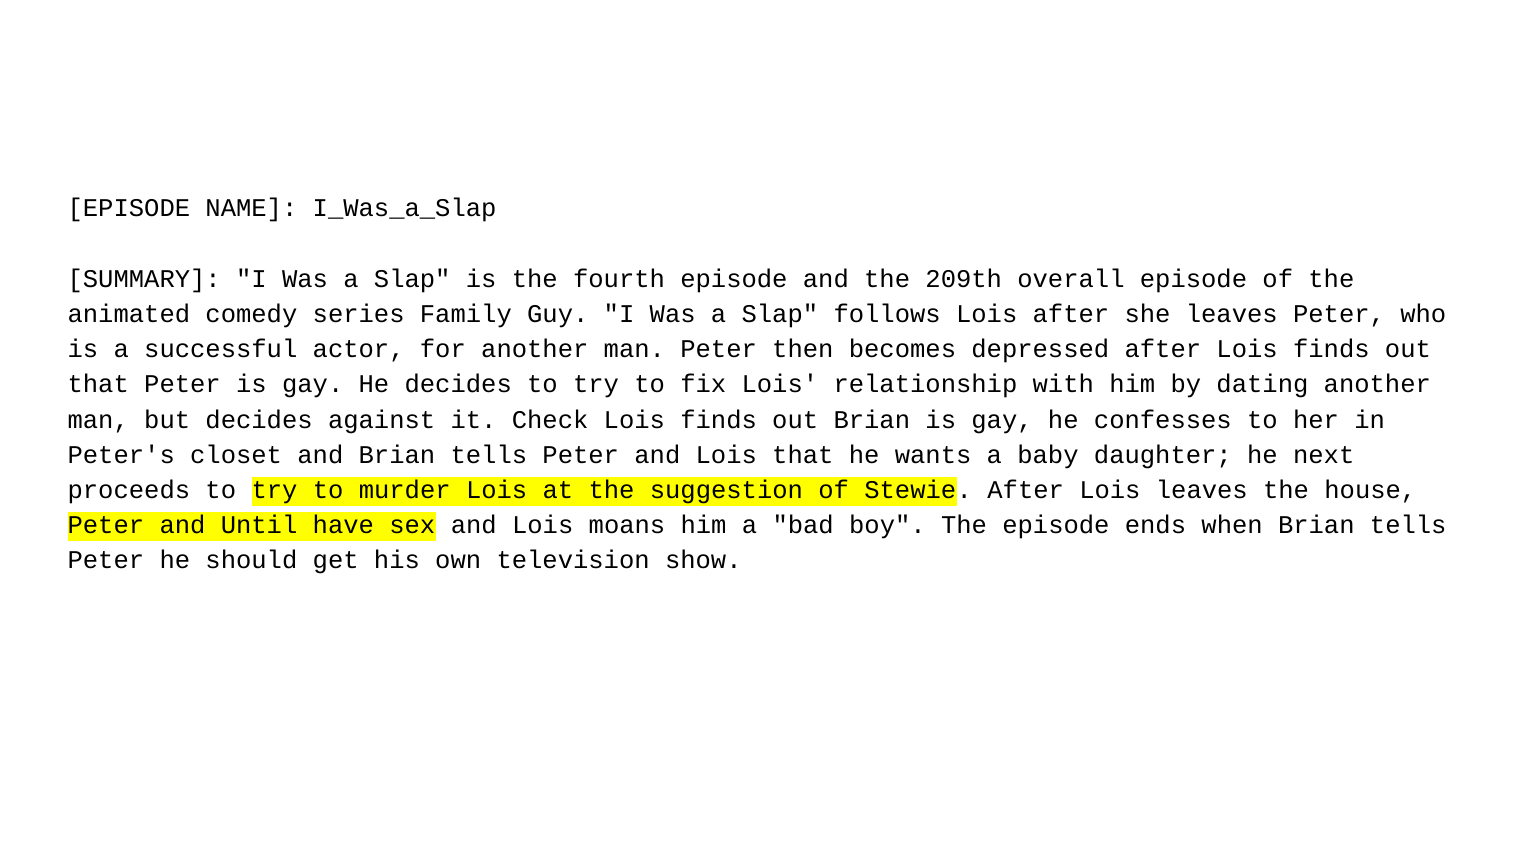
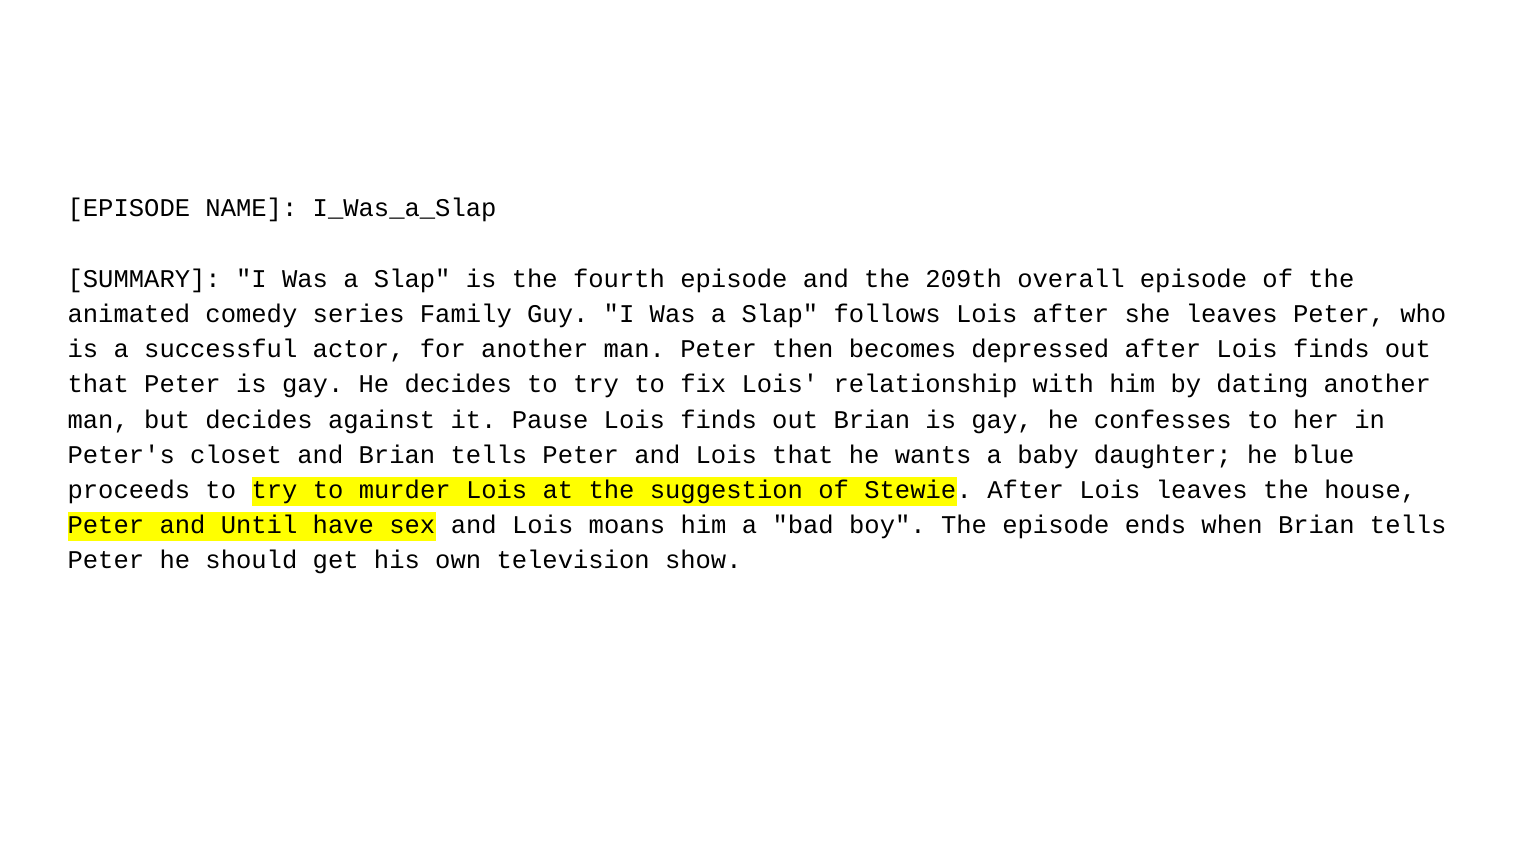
Check: Check -> Pause
next: next -> blue
